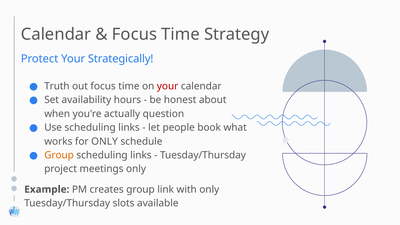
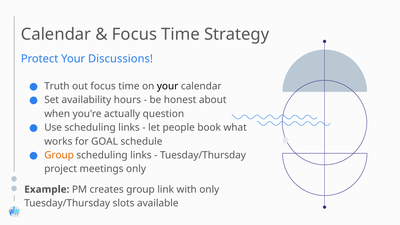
Strategically: Strategically -> Discussions
your at (168, 86) colour: red -> black
for ONLY: ONLY -> GOAL
